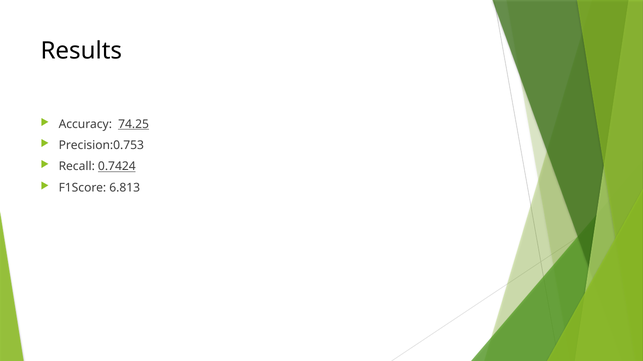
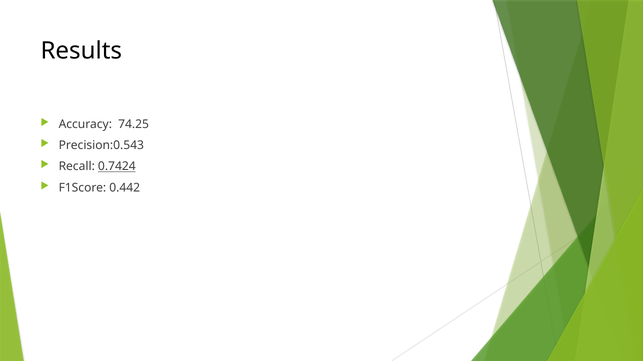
74.25 underline: present -> none
Precision:0.753: Precision:0.753 -> Precision:0.543
6.813: 6.813 -> 0.442
